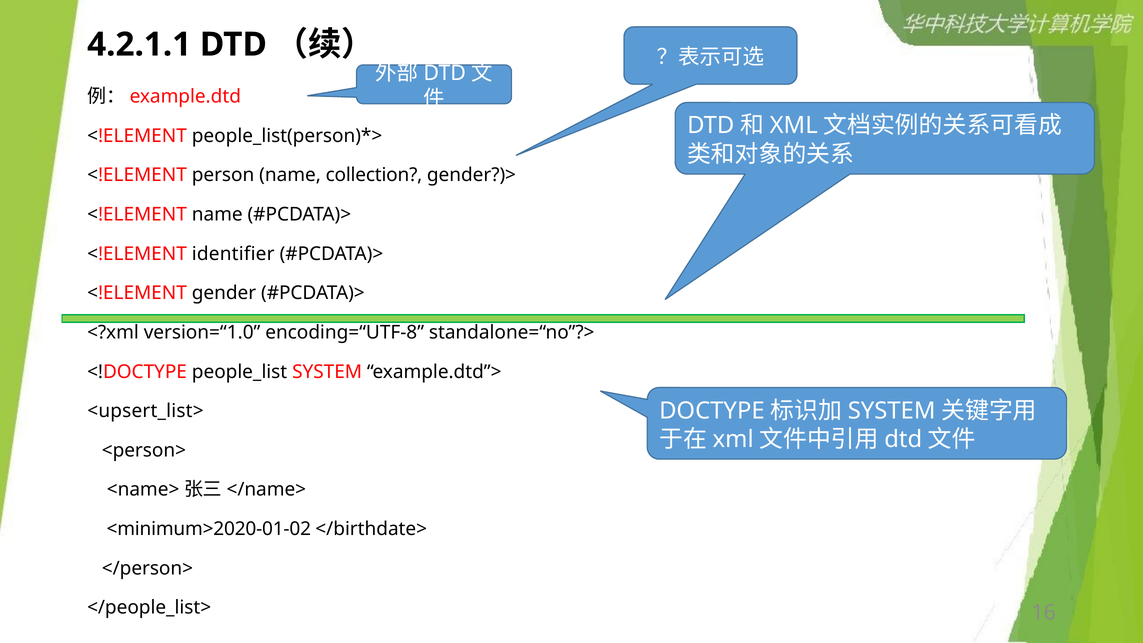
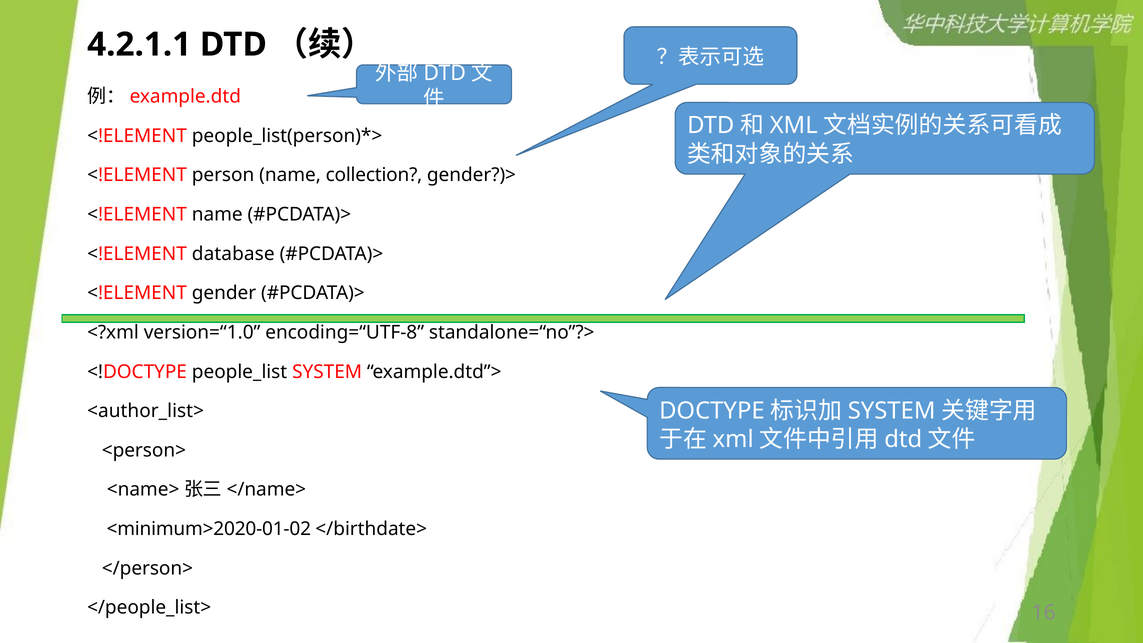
identifier: identifier -> database
<upsert_list>: <upsert_list> -> <author_list>
